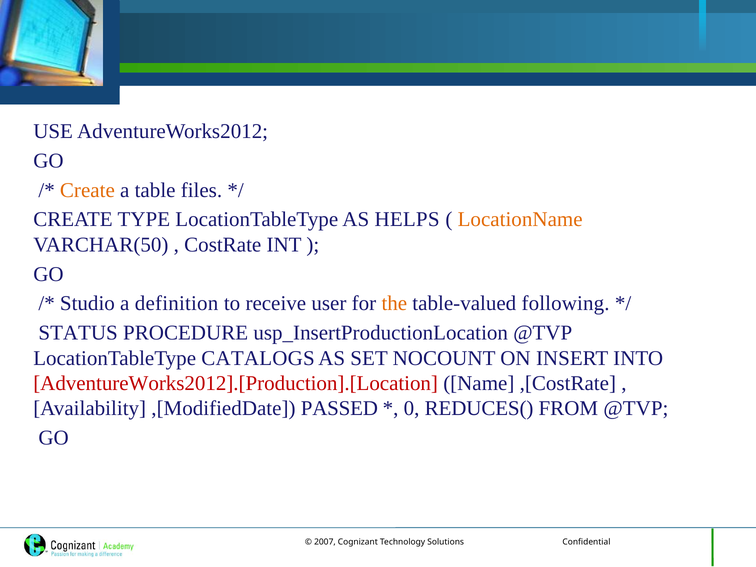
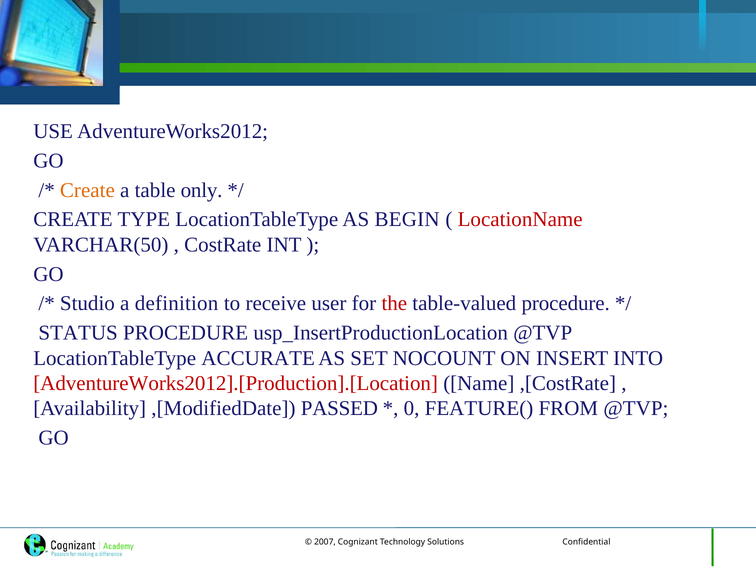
files: files -> only
HELPS: HELPS -> BEGIN
LocationName colour: orange -> red
the colour: orange -> red
table-valued following: following -> procedure
CATALOGS: CATALOGS -> ACCURATE
REDUCES(: REDUCES( -> FEATURE(
